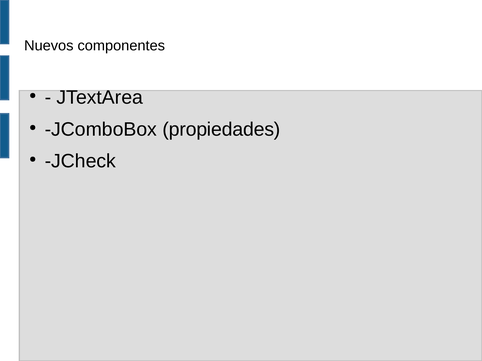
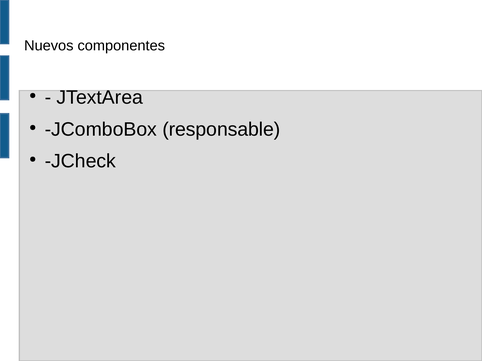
propiedades: propiedades -> responsable
